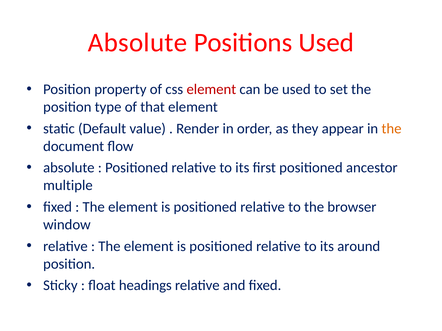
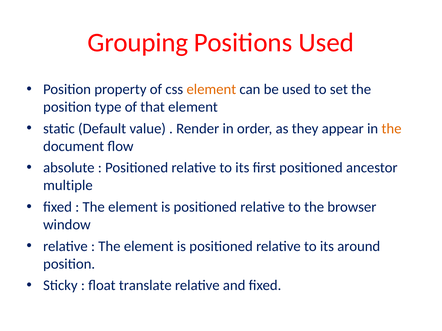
Absolute at (138, 43): Absolute -> Grouping
element at (211, 89) colour: red -> orange
headings: headings -> translate
